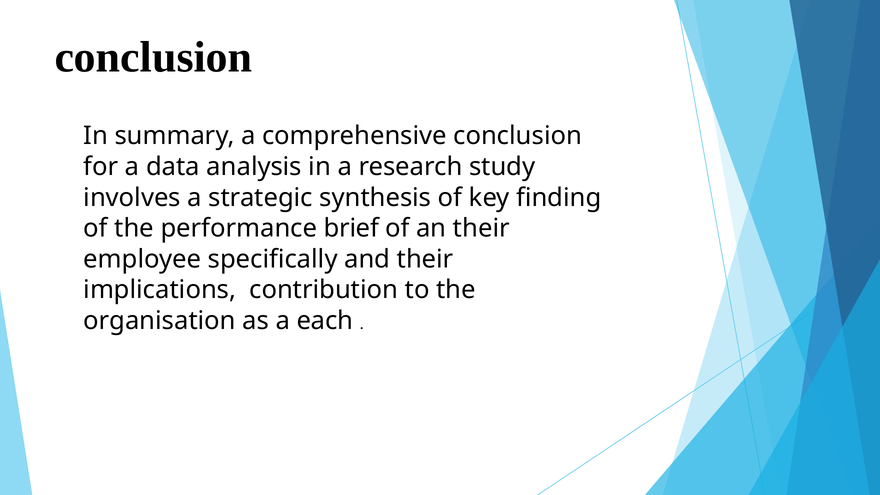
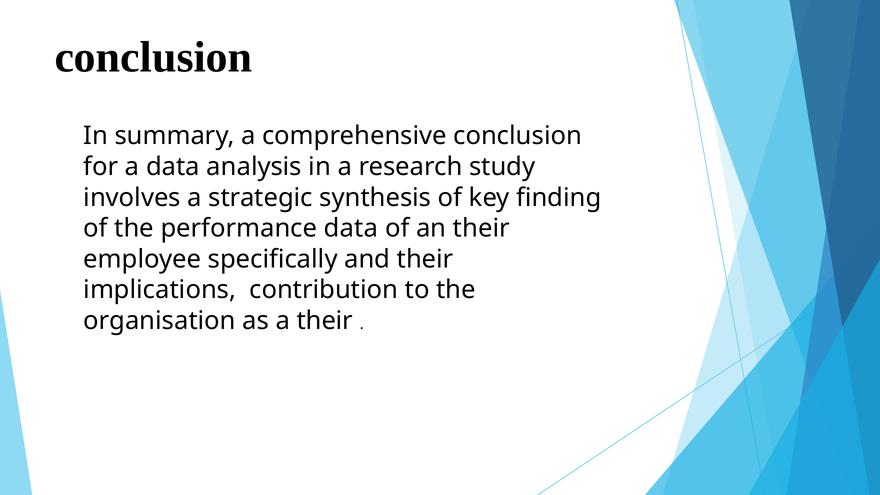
performance brief: brief -> data
a each: each -> their
